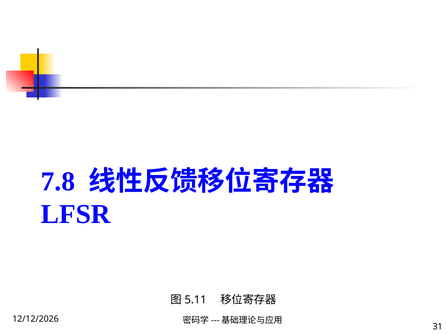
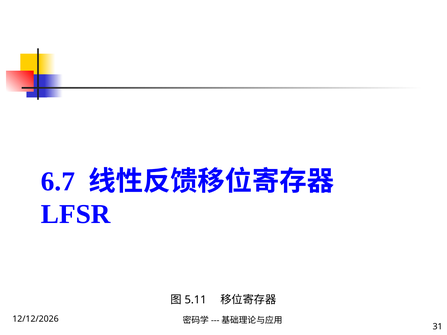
7.8: 7.8 -> 6.7
